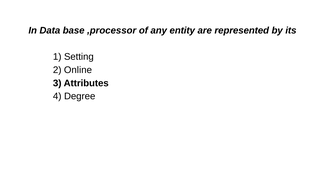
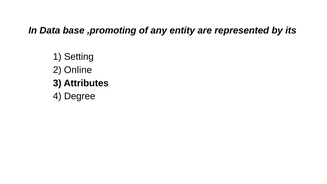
,processor: ,processor -> ,promoting
